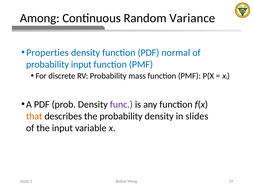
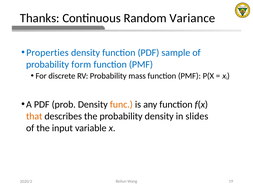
Among: Among -> Thanks
normal: normal -> sample
probability input: input -> form
func colour: purple -> orange
